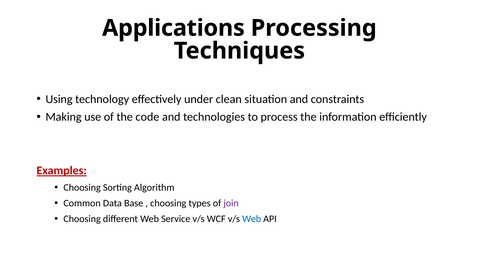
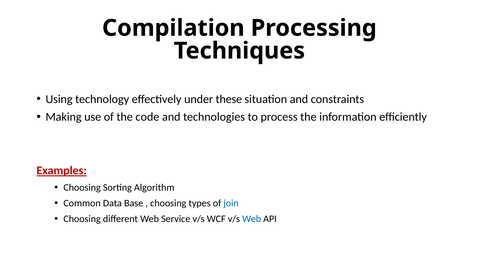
Applications: Applications -> Compilation
clean: clean -> these
join colour: purple -> blue
